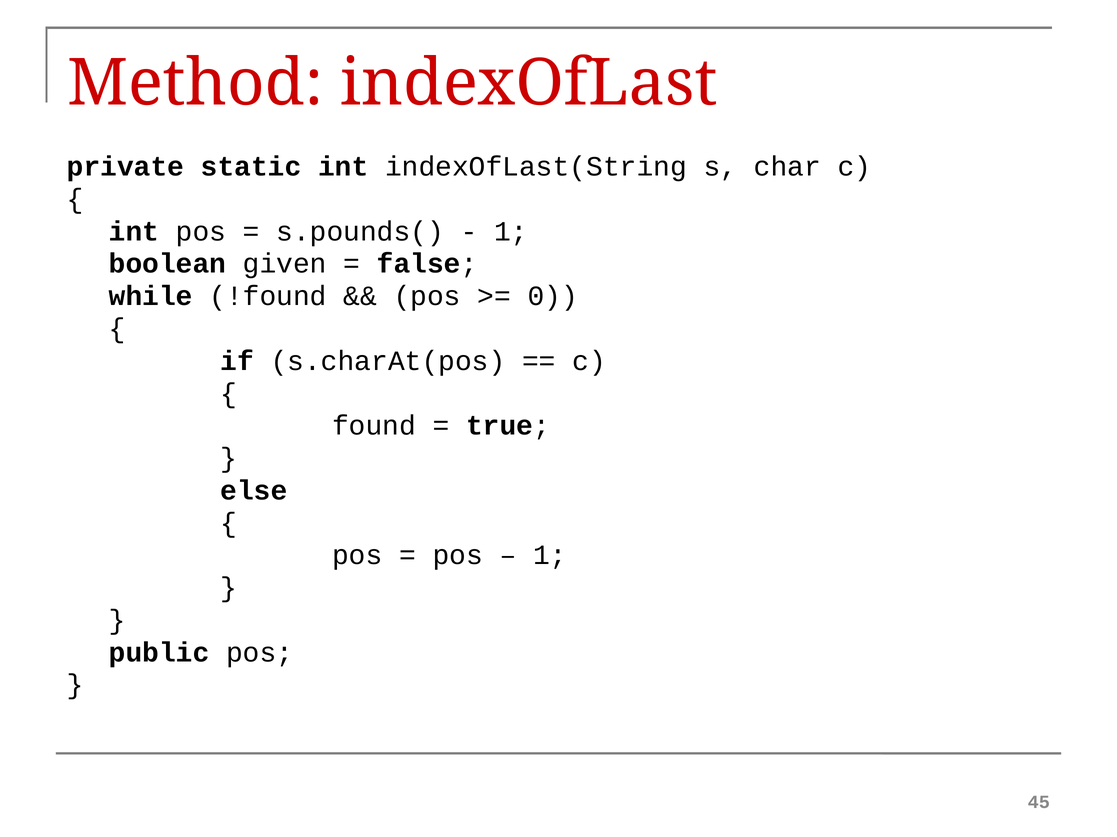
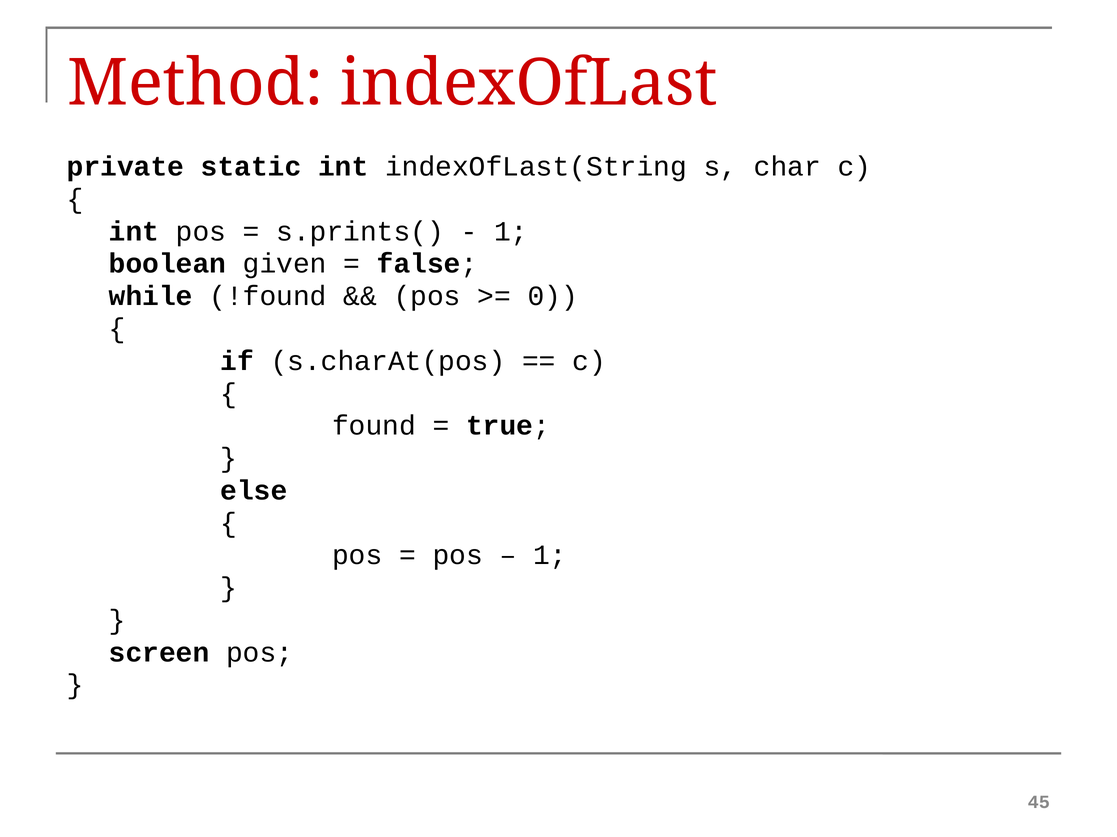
s.pounds(: s.pounds( -> s.prints(
public: public -> screen
